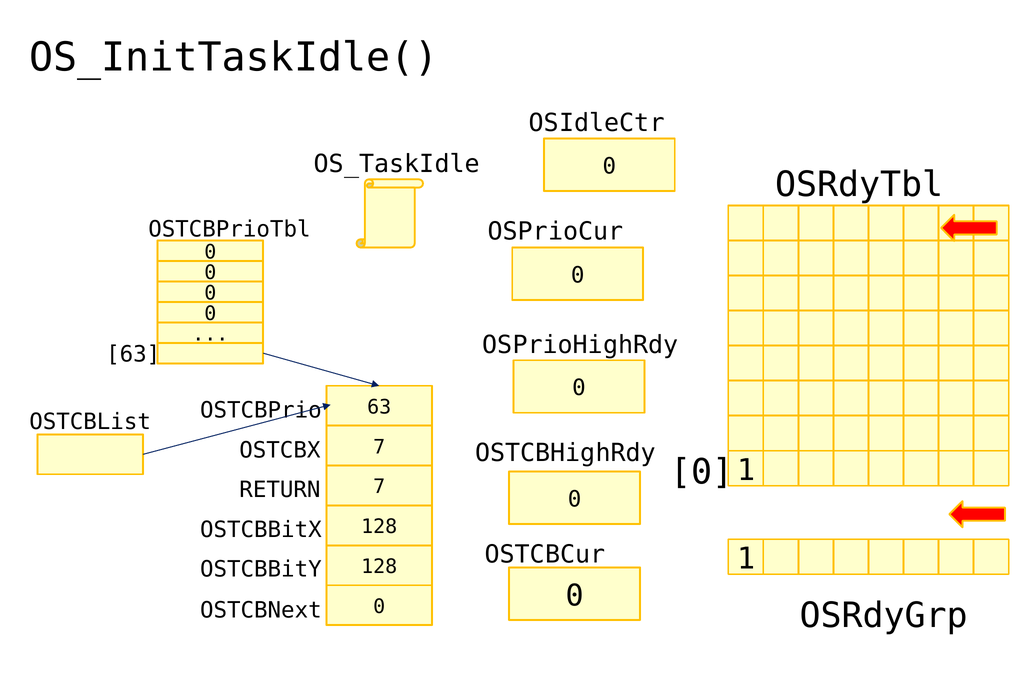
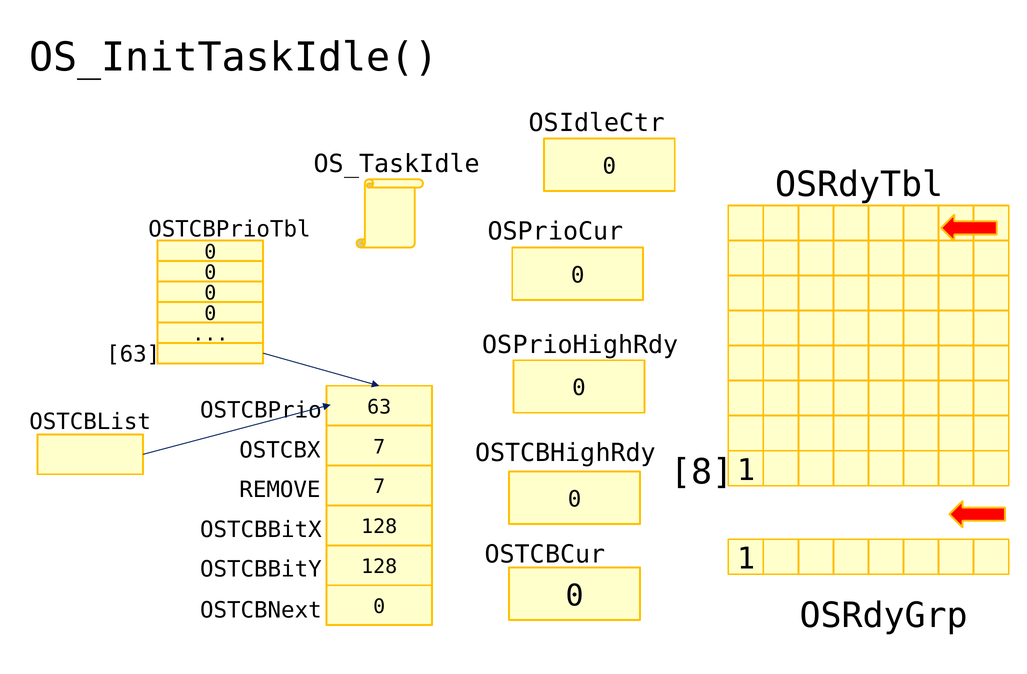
0 at (702, 472): 0 -> 8
RETURN: RETURN -> REMOVE
